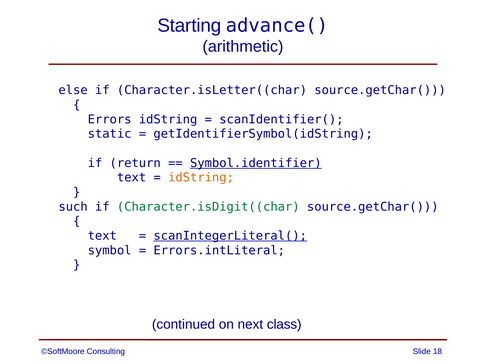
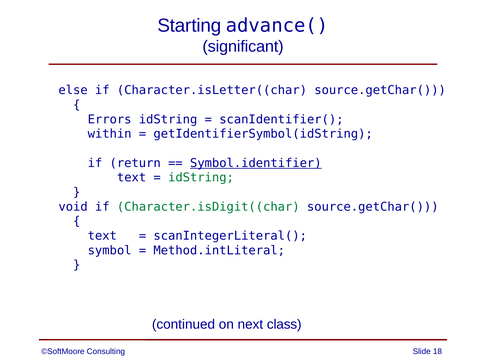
arithmetic: arithmetic -> significant
static: static -> within
idString at (201, 178) colour: orange -> green
such: such -> void
scanIntegerLiteral( underline: present -> none
Errors.intLiteral: Errors.intLiteral -> Method.intLiteral
